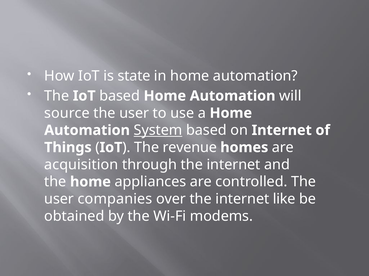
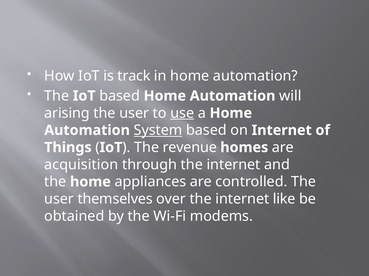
state: state -> track
source: source -> arising
use underline: none -> present
companies: companies -> themselves
